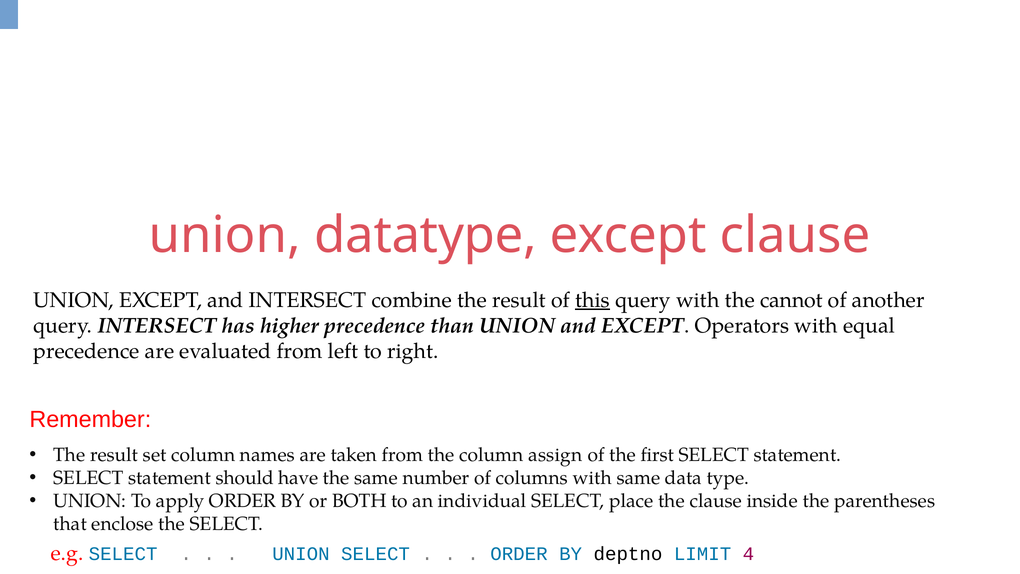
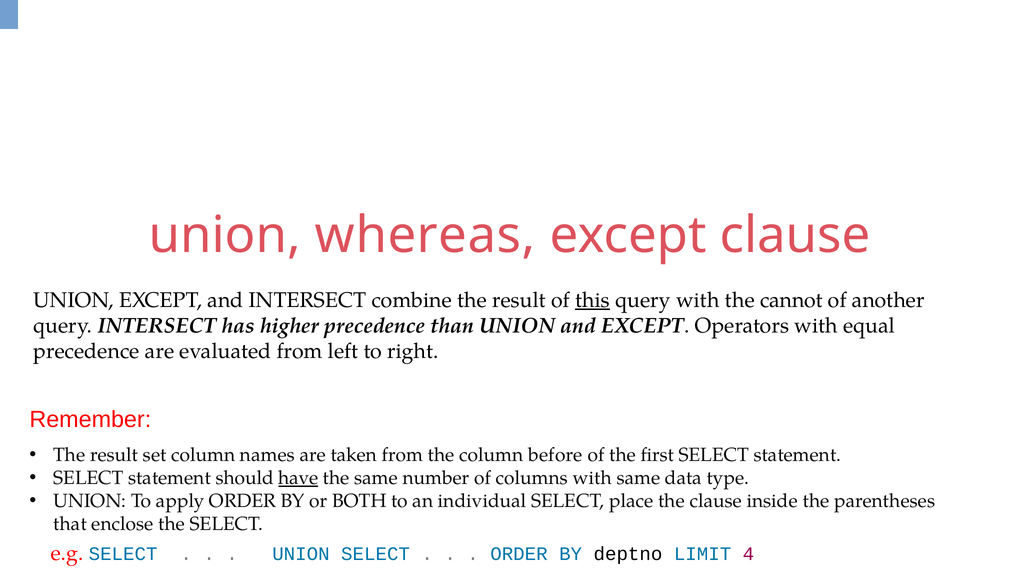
datatype: datatype -> whereas
assign: assign -> before
have underline: none -> present
